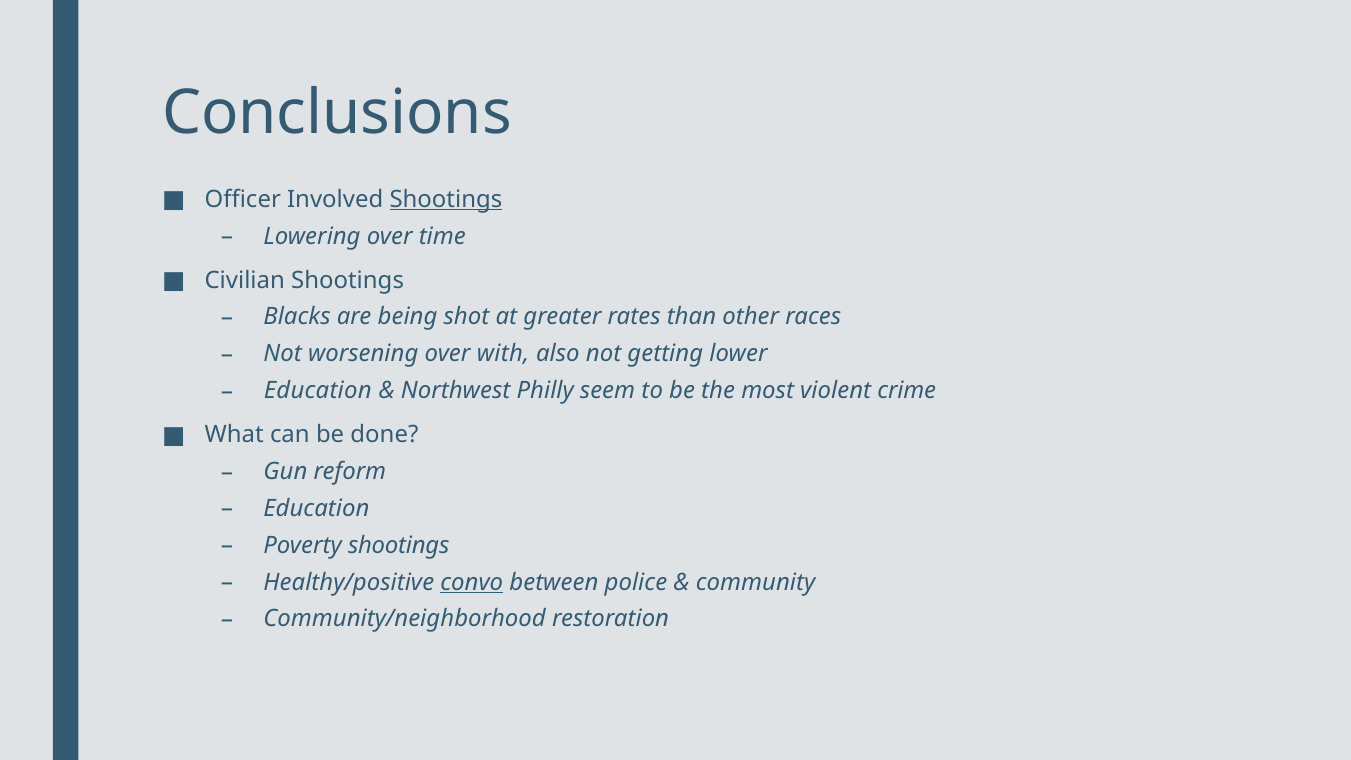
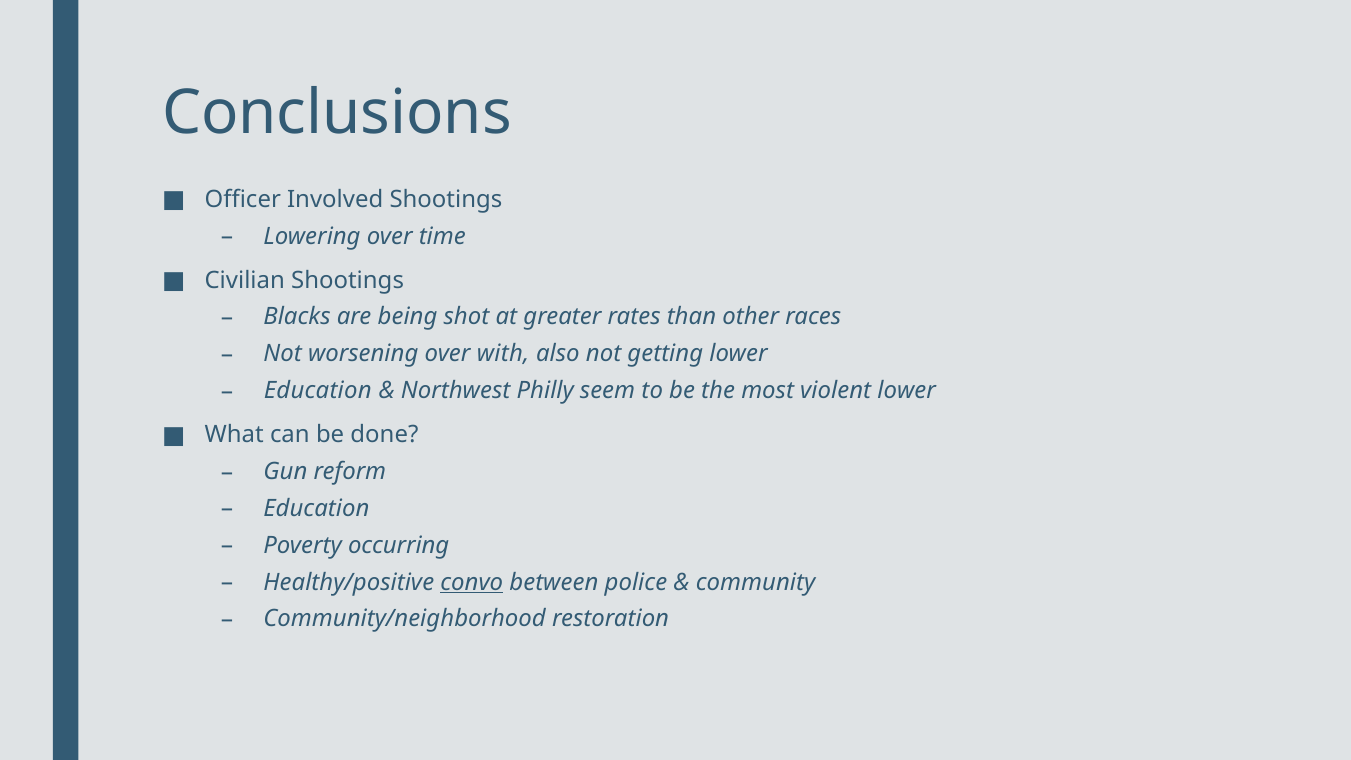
Shootings at (446, 199) underline: present -> none
violent crime: crime -> lower
Poverty shootings: shootings -> occurring
